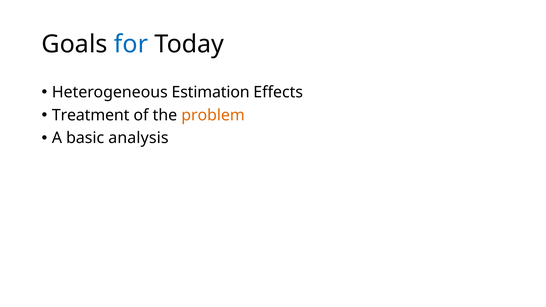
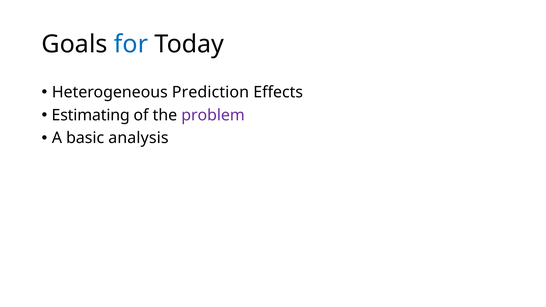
Estimation: Estimation -> Prediction
Treatment: Treatment -> Estimating
problem colour: orange -> purple
